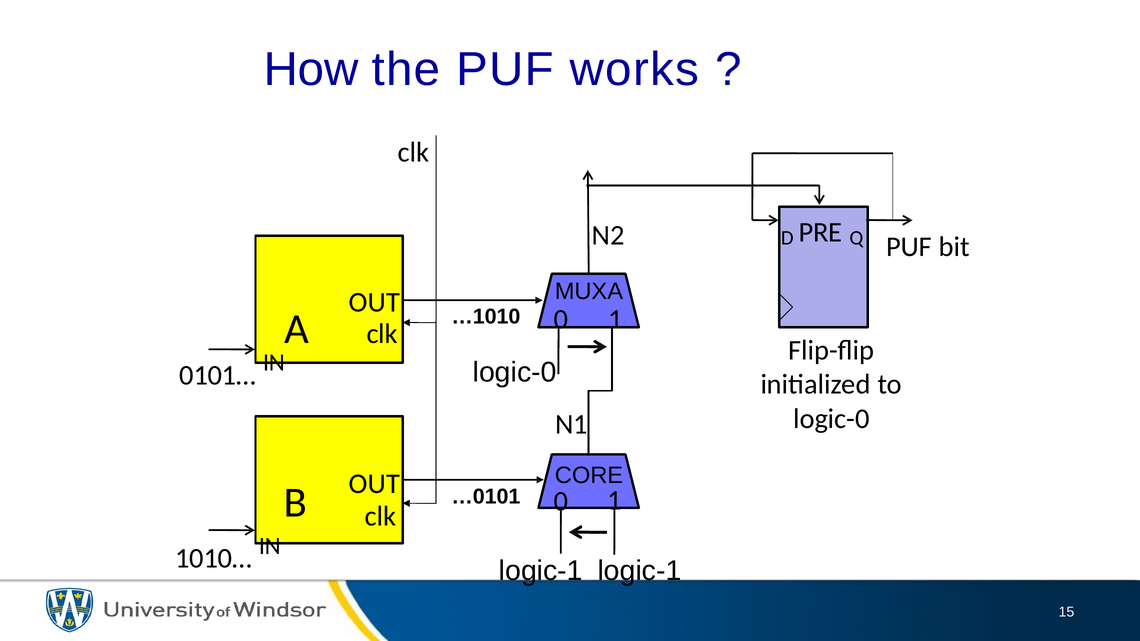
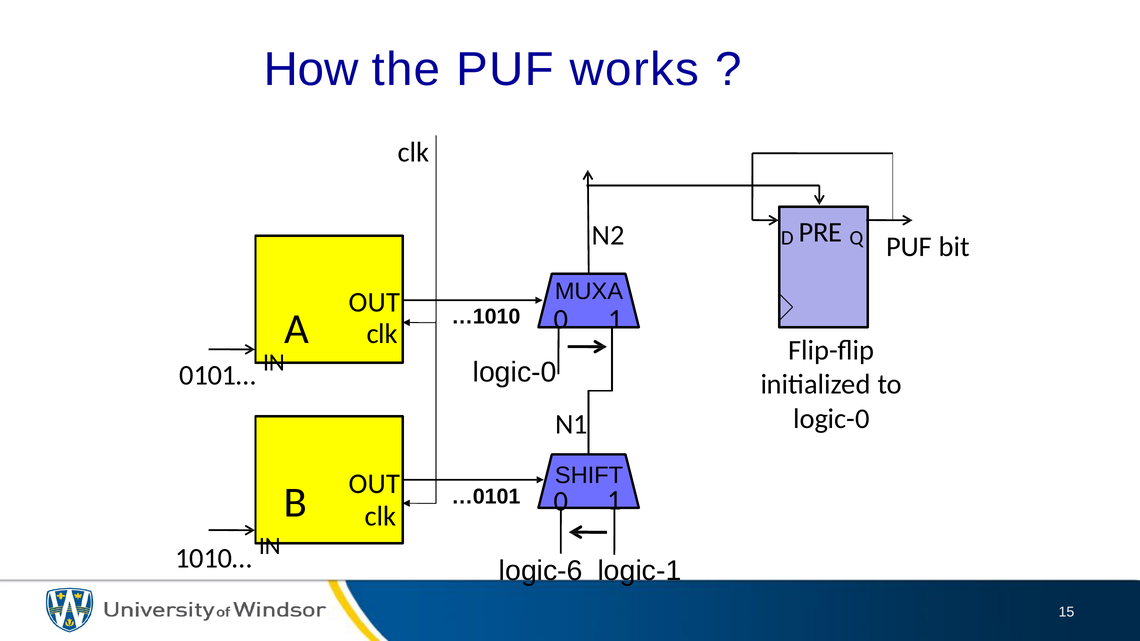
CORE: CORE -> SHIFT
logic-1 at (541, 571): logic-1 -> logic-6
